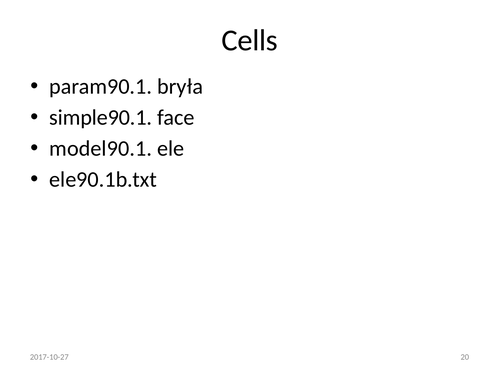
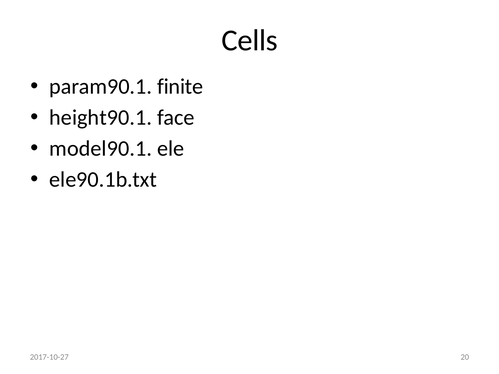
bryła: bryła -> finite
simple90.1: simple90.1 -> height90.1
